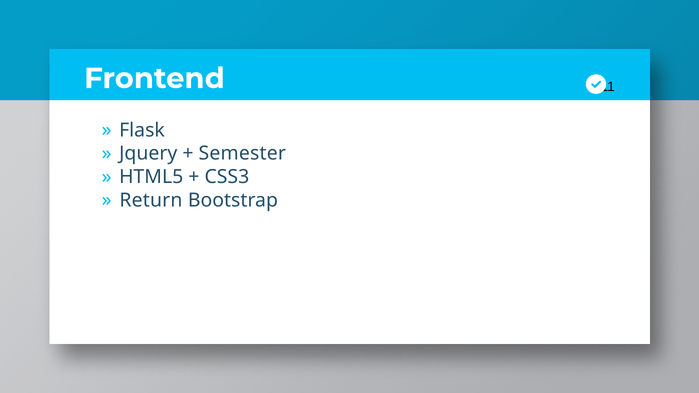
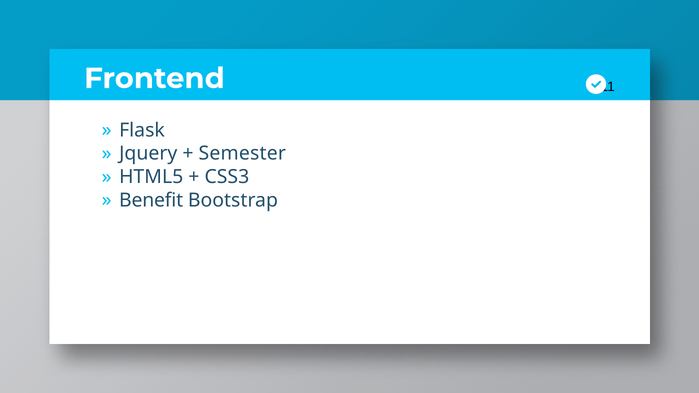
Return: Return -> Benefit
